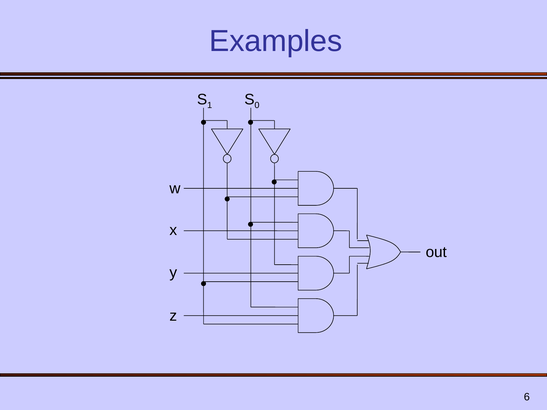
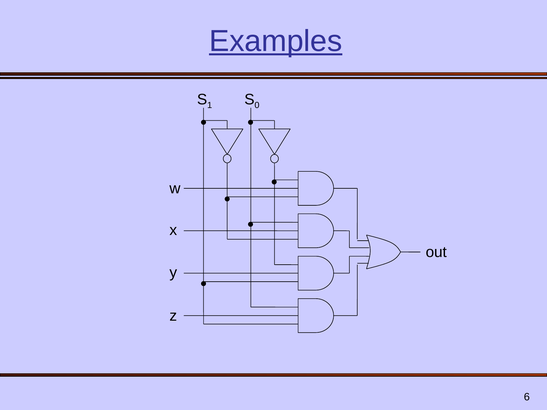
Examples underline: none -> present
